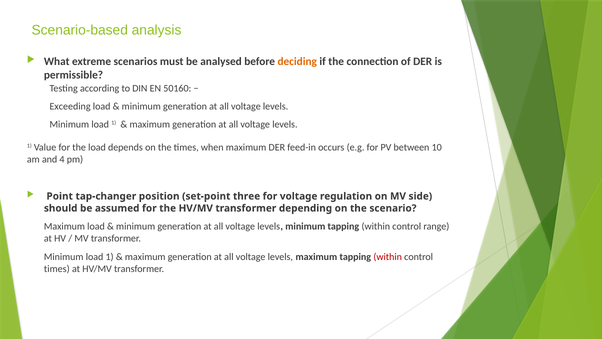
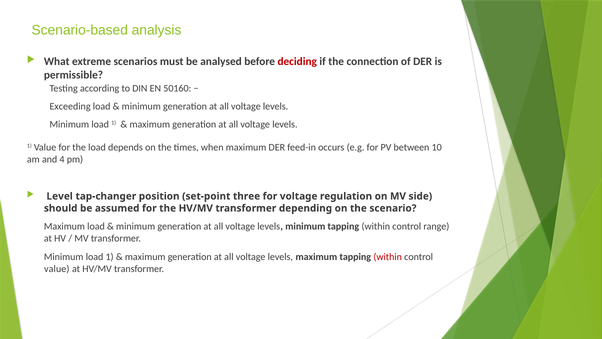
deciding colour: orange -> red
Point: Point -> Level
times at (57, 269): times -> value
